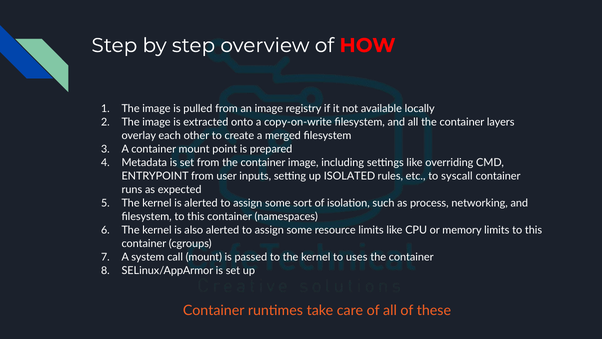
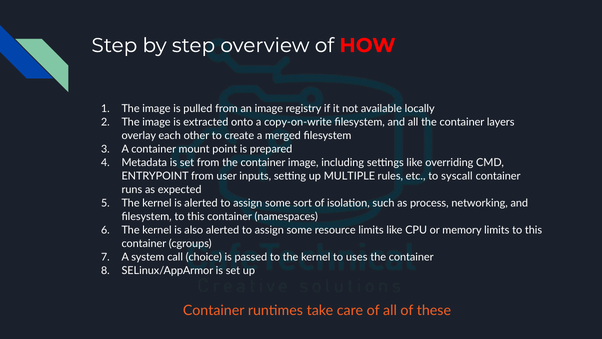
ISOLATED: ISOLATED -> MULTIPLE
call mount: mount -> choice
